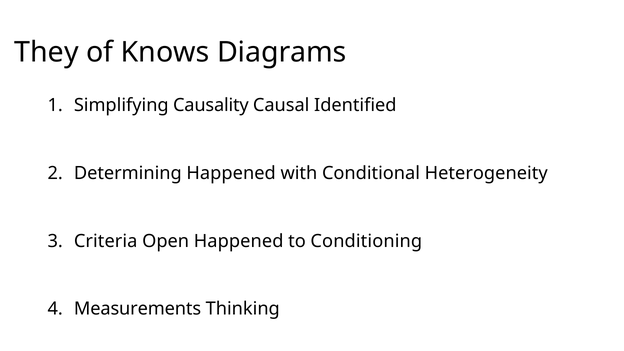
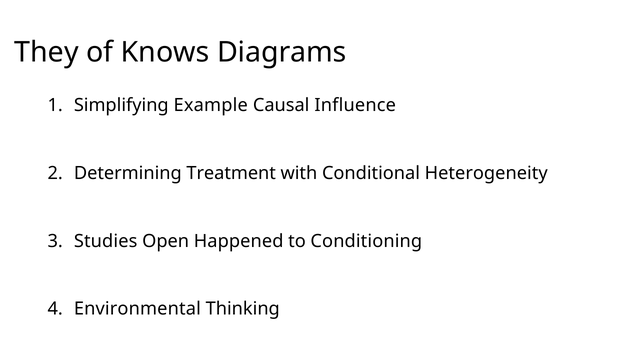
Causality: Causality -> Example
Identified: Identified -> Influence
Determining Happened: Happened -> Treatment
Criteria: Criteria -> Studies
Measurements: Measurements -> Environmental
